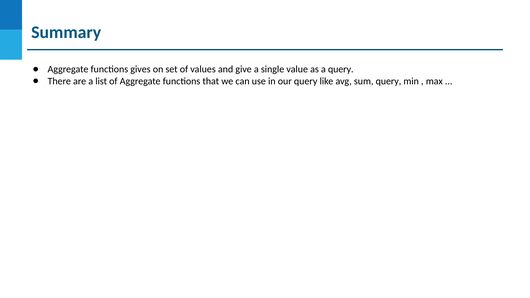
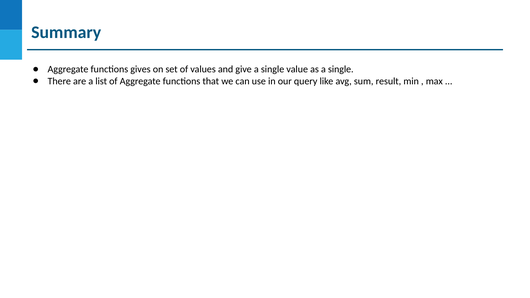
as a query: query -> single
sum query: query -> result
